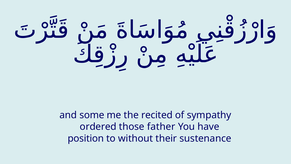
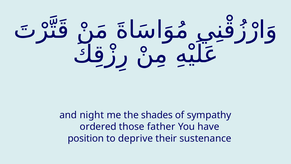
some: some -> night
recited: recited -> shades
without: without -> deprive
